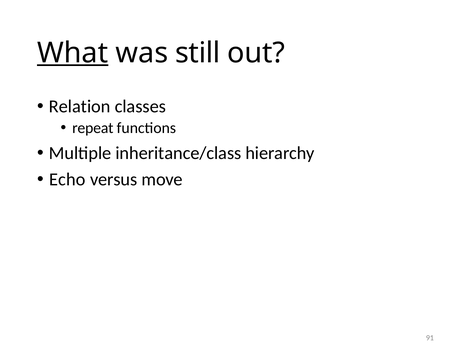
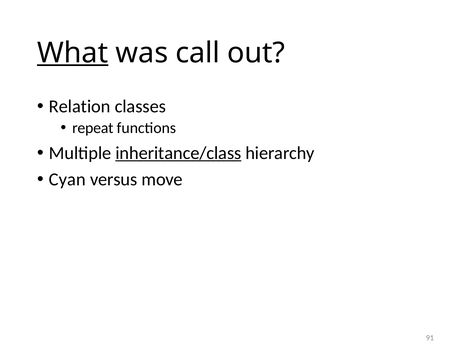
still: still -> call
inheritance/class underline: none -> present
Echo: Echo -> Cyan
